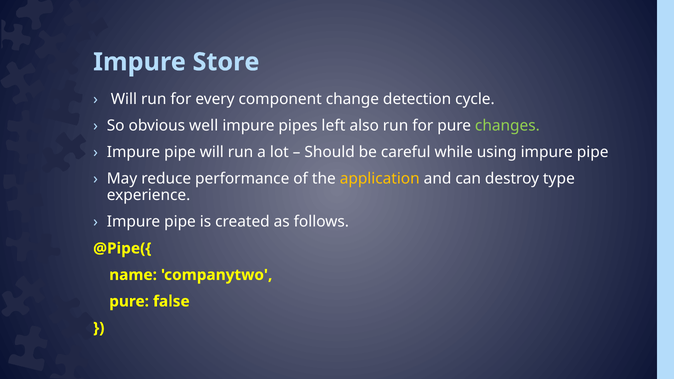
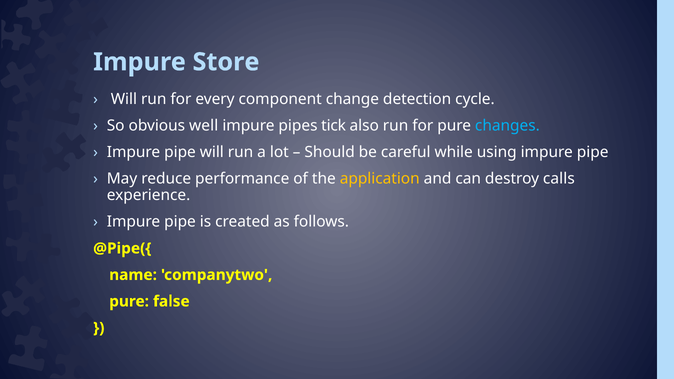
left: left -> tick
changes colour: light green -> light blue
type: type -> calls
